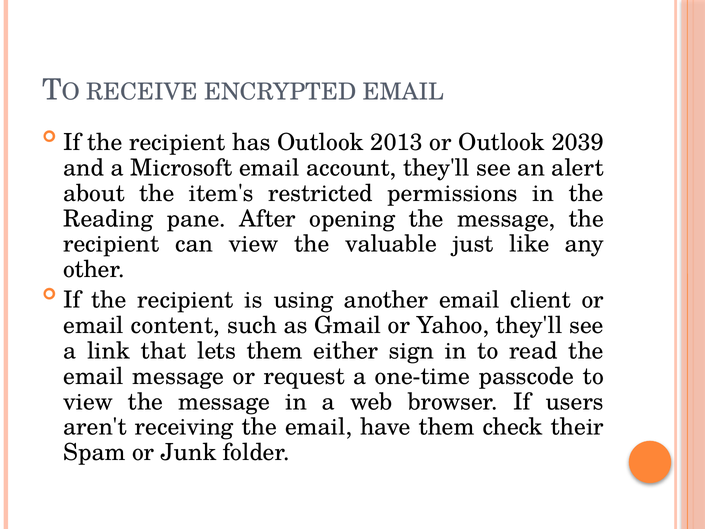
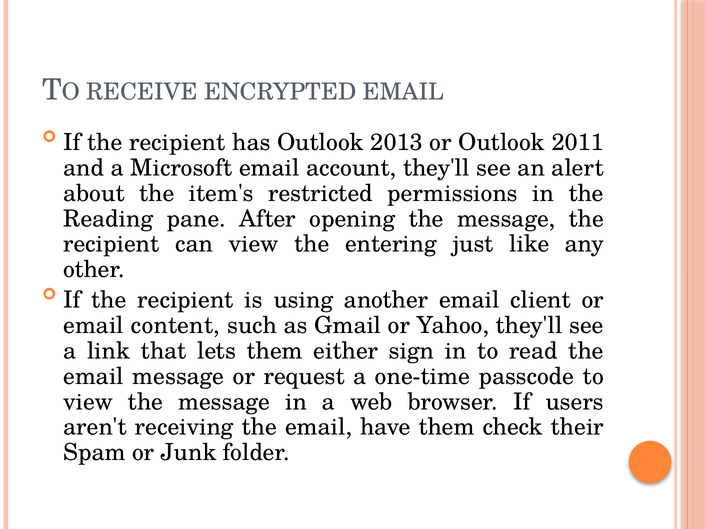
2039: 2039 -> 2011
valuable: valuable -> entering
